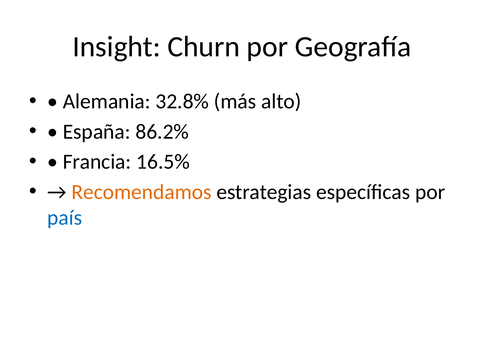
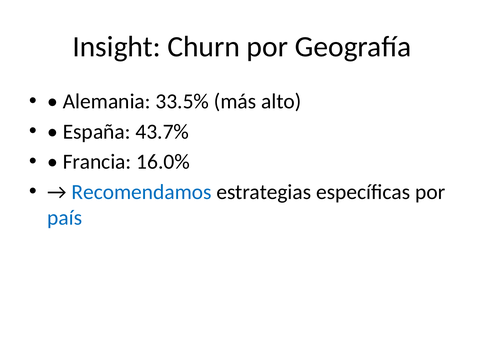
32.8%: 32.8% -> 33.5%
86.2%: 86.2% -> 43.7%
16.5%: 16.5% -> 16.0%
Recomendamos colour: orange -> blue
